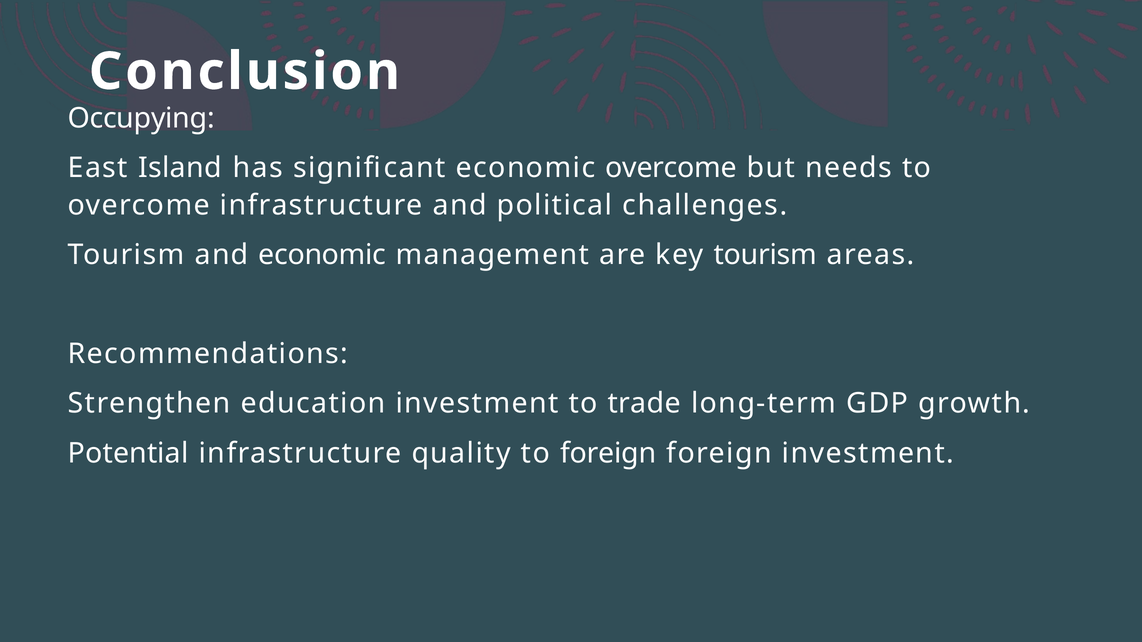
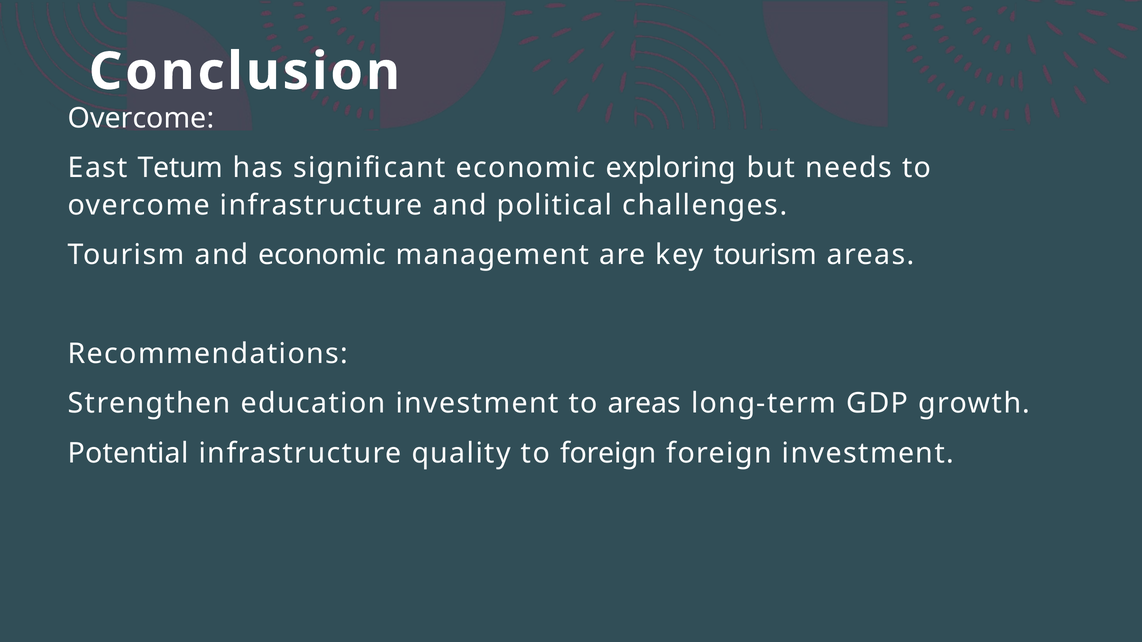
Occupying at (141, 118): Occupying -> Overcome
Island: Island -> Tetum
economic overcome: overcome -> exploring
to trade: trade -> areas
